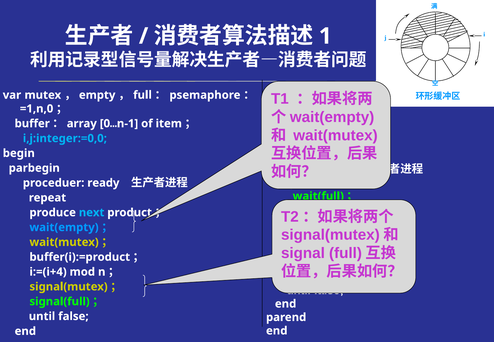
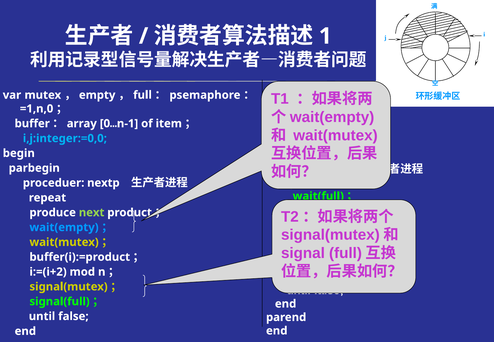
ready: ready -> nextp
next colour: light blue -> light green
i:=(i+4: i:=(i+4 -> i:=(i+2
